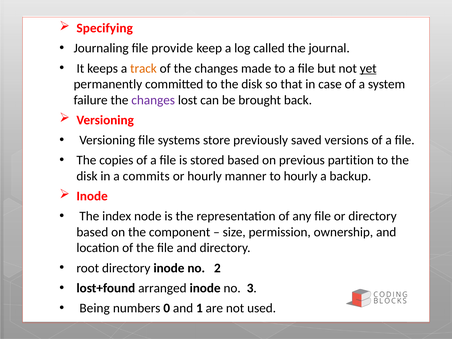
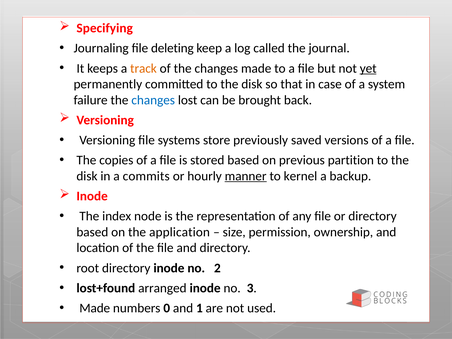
provide: provide -> deleting
changes at (153, 100) colour: purple -> blue
manner underline: none -> present
to hourly: hourly -> kernel
component: component -> application
Being at (95, 308): Being -> Made
